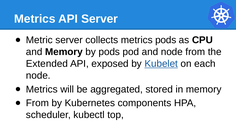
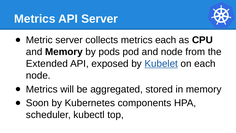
metrics pods: pods -> each
From at (37, 103): From -> Soon
